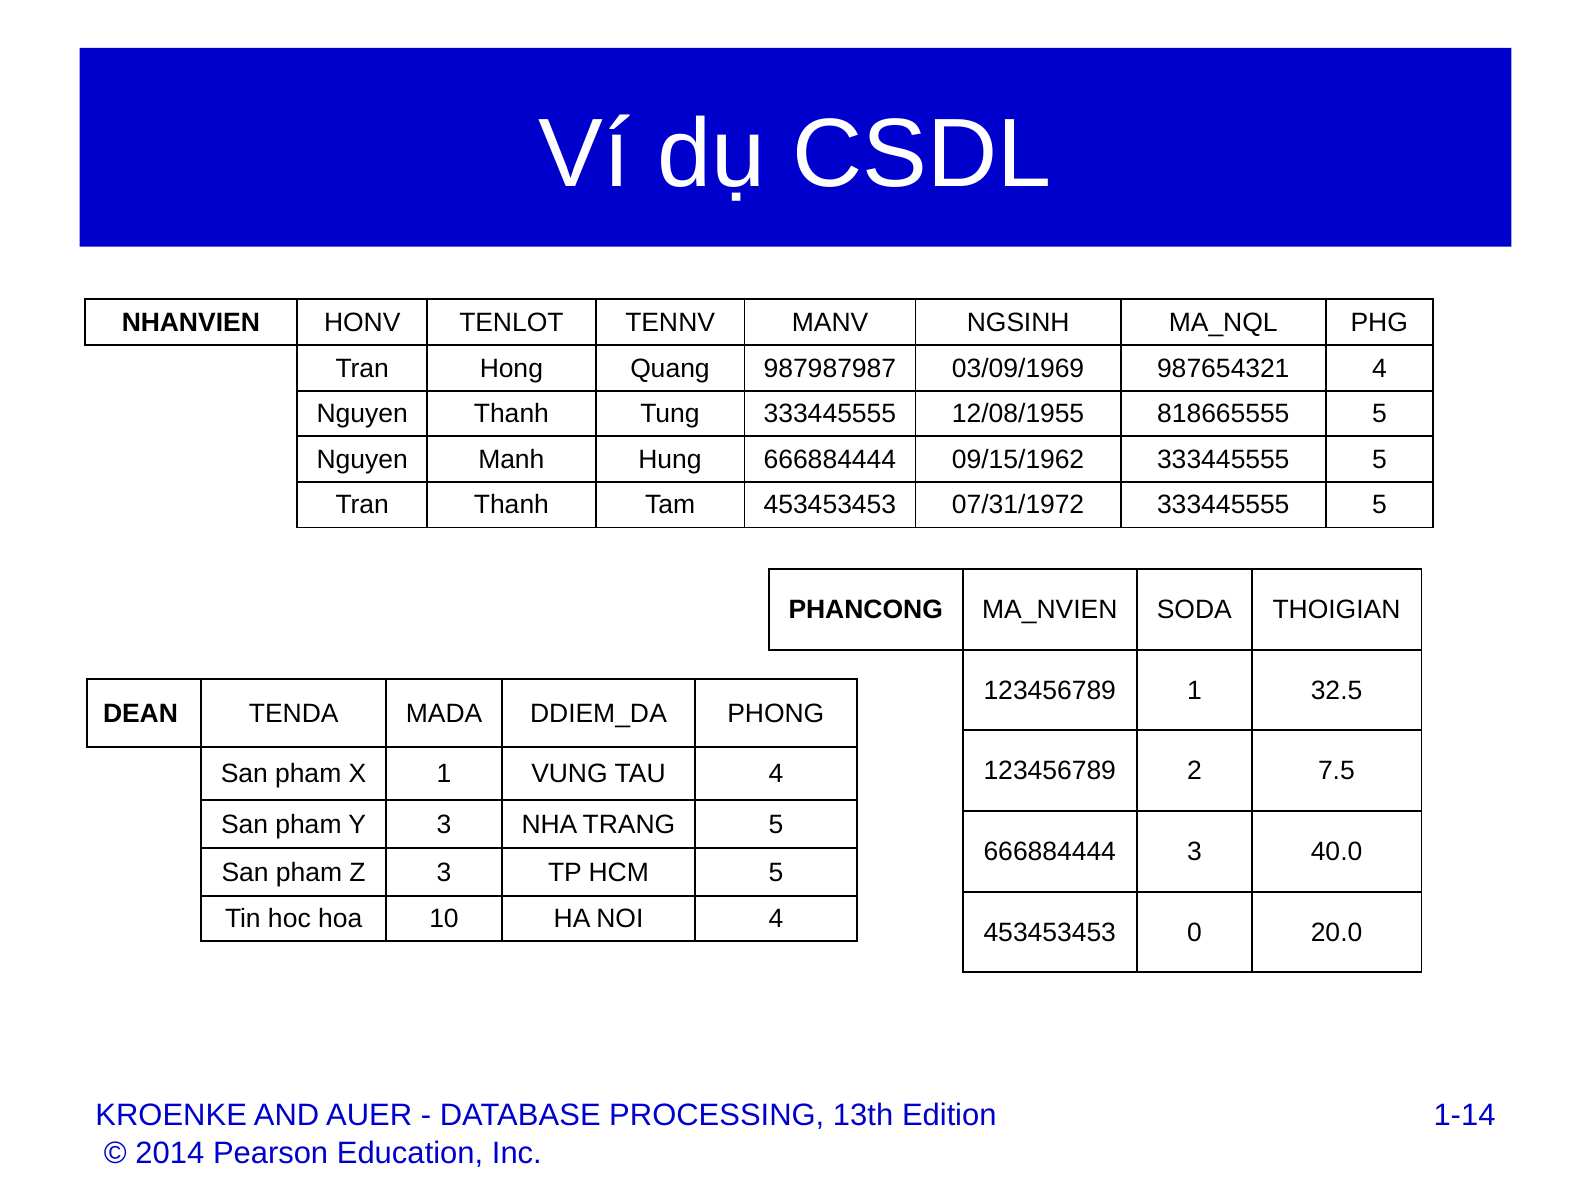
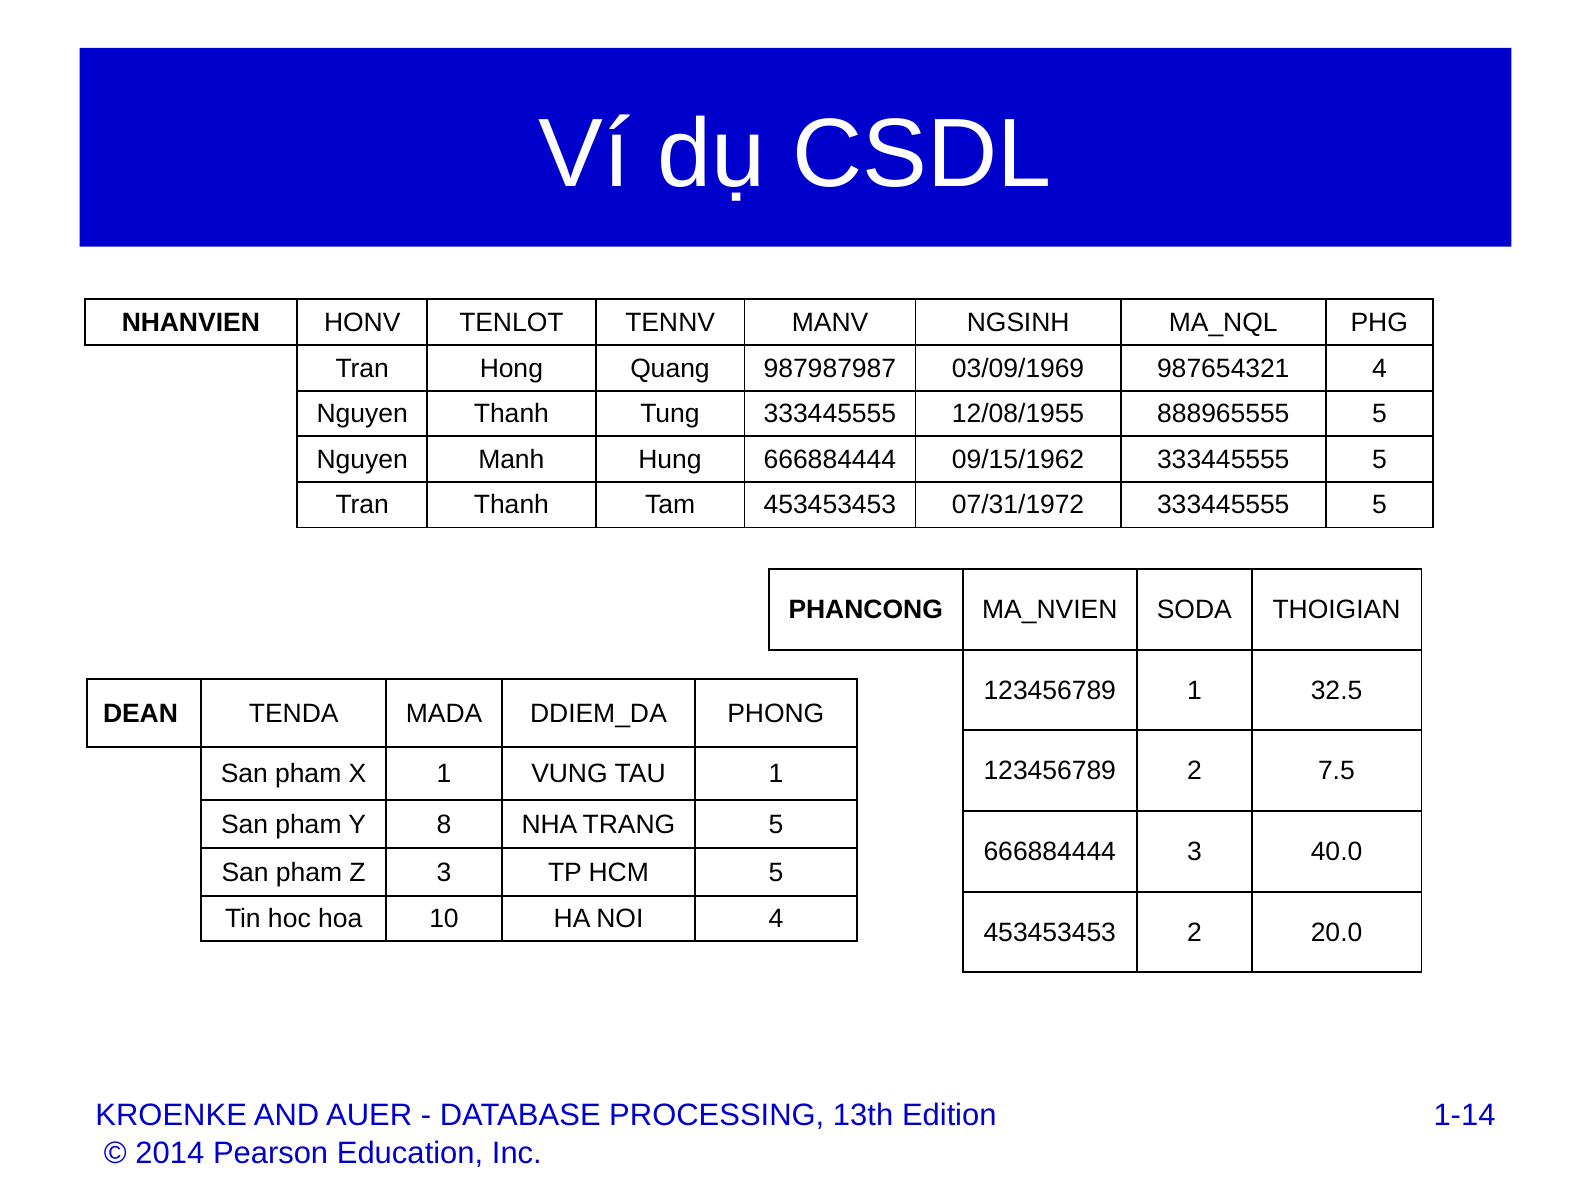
818665555: 818665555 -> 888965555
TAU 4: 4 -> 1
Y 3: 3 -> 8
453453453 0: 0 -> 2
